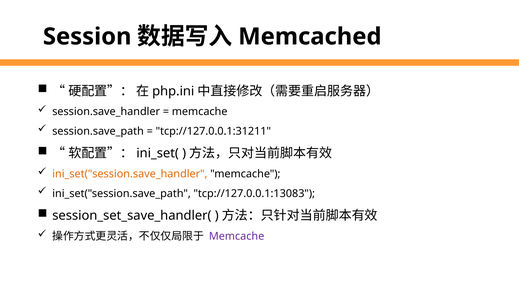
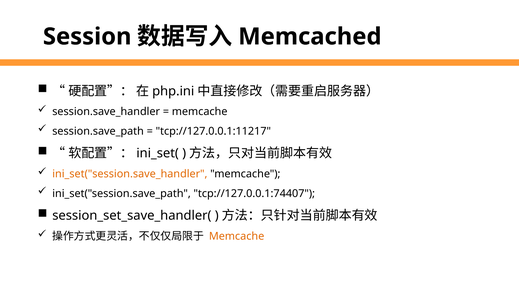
tcp://127.0.0.1:31211: tcp://127.0.0.1:31211 -> tcp://127.0.0.1:11217
tcp://127.0.0.1:13083: tcp://127.0.0.1:13083 -> tcp://127.0.0.1:74407
Memcache at (237, 236) colour: purple -> orange
